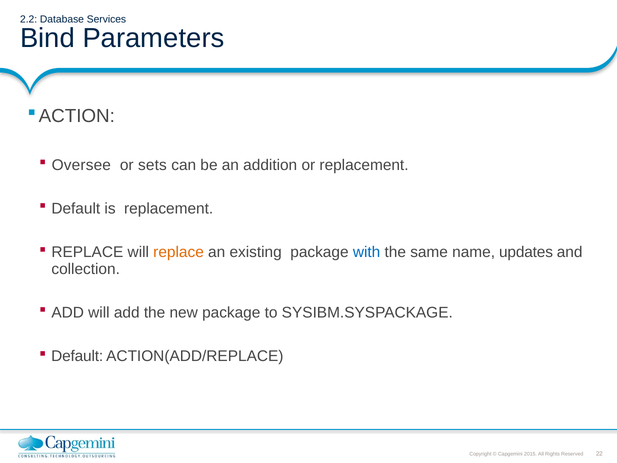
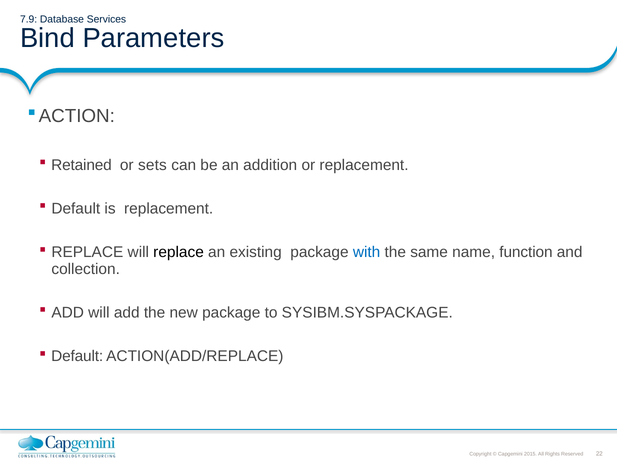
2.2: 2.2 -> 7.9
Oversee: Oversee -> Retained
replace at (179, 252) colour: orange -> black
updates: updates -> function
